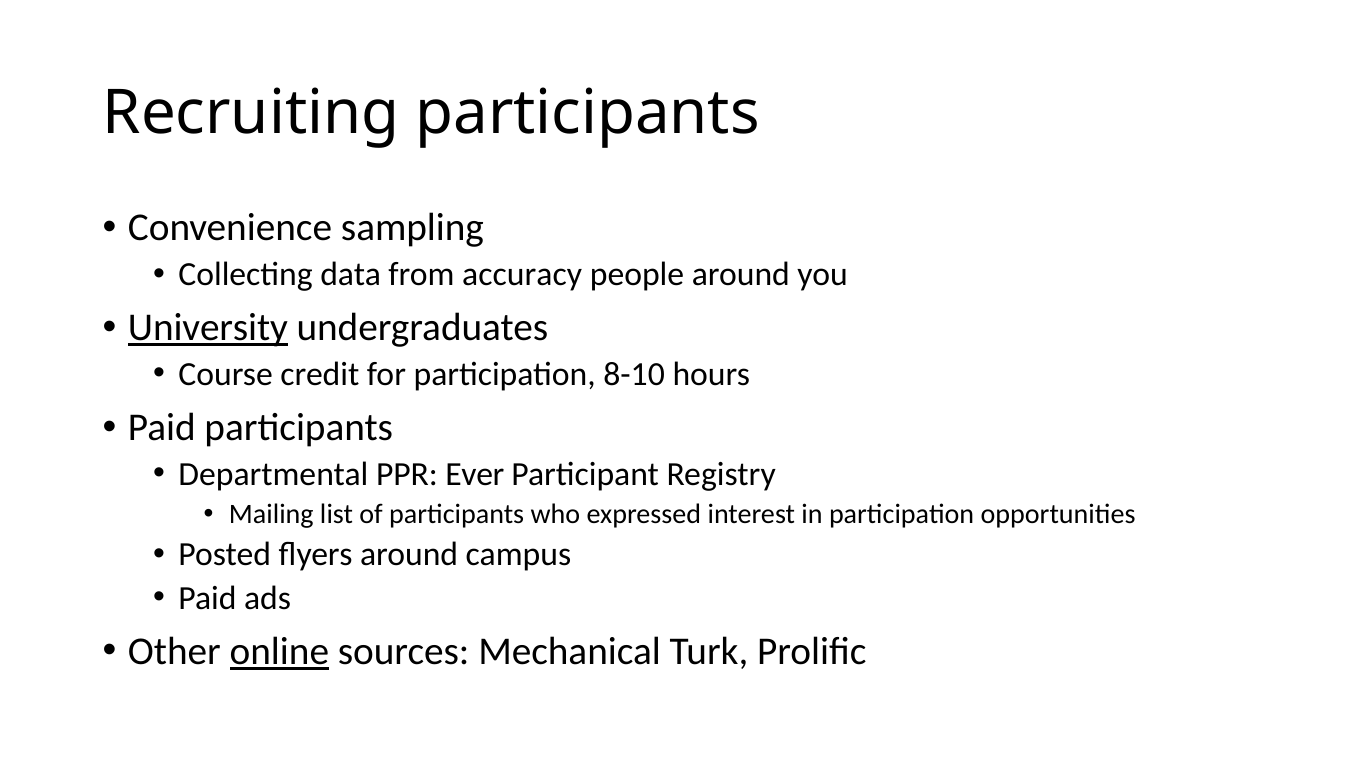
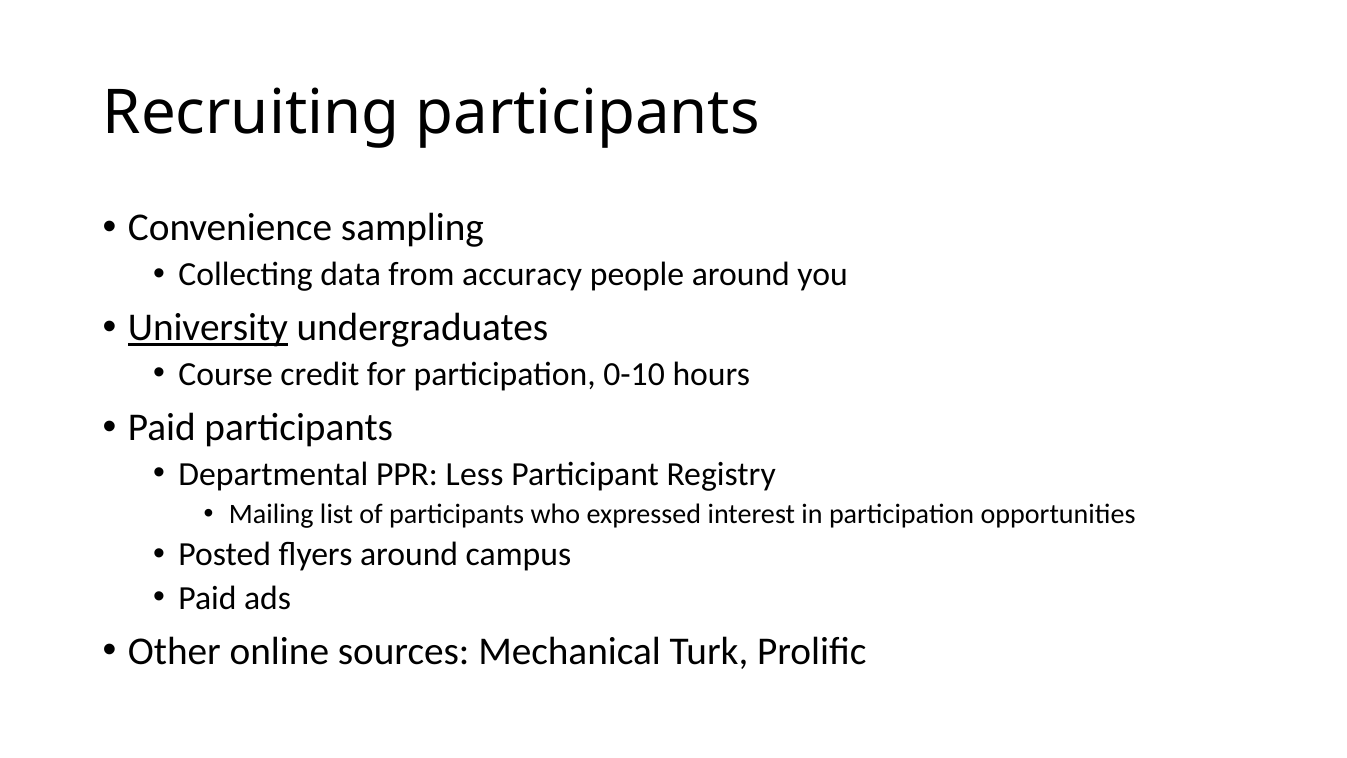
8-10: 8-10 -> 0-10
Ever: Ever -> Less
online underline: present -> none
